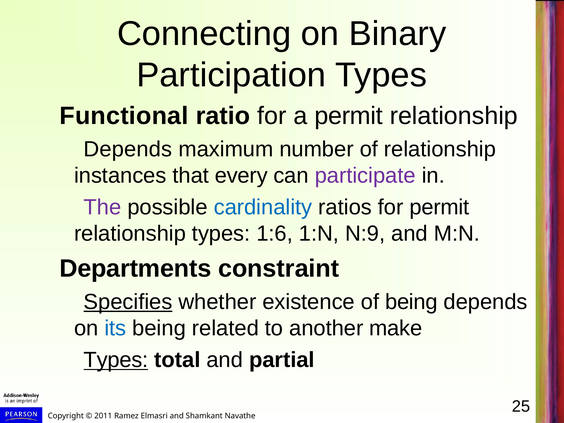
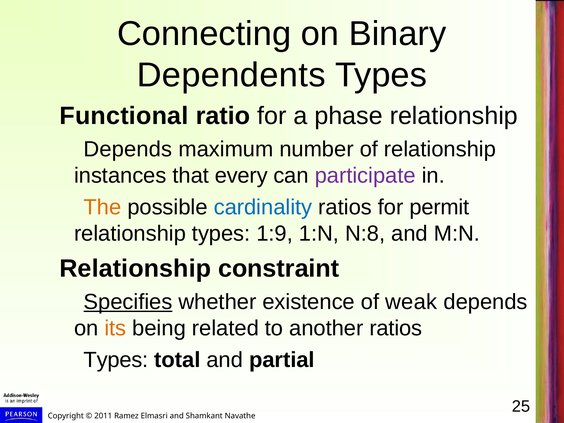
Participation: Participation -> Dependents
a permit: permit -> phase
The colour: purple -> orange
1:6: 1:6 -> 1:9
N:9: N:9 -> N:8
Departments at (135, 268): Departments -> Relationship
of being: being -> weak
its colour: blue -> orange
another make: make -> ratios
Types at (116, 360) underline: present -> none
